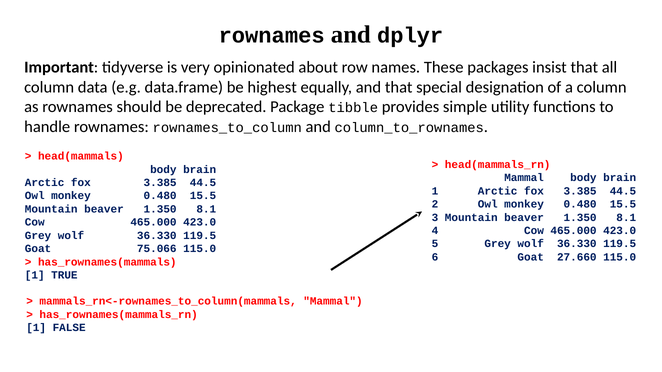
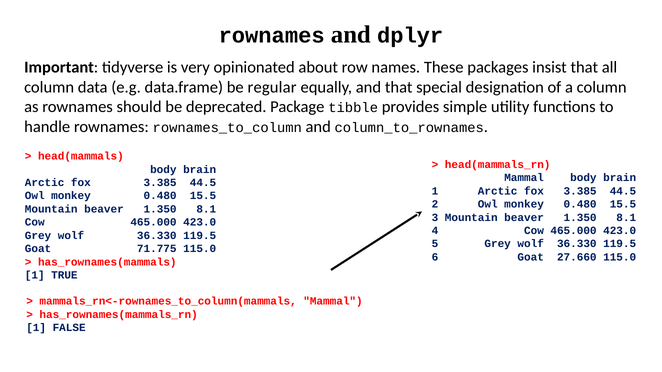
highest: highest -> regular
75.066: 75.066 -> 71.775
